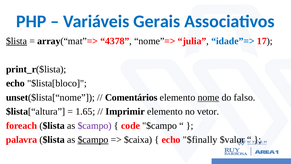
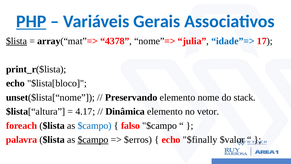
PHP underline: none -> present
Comentários: Comentários -> Preservando
nome underline: present -> none
falso: falso -> stack
1.65: 1.65 -> 4.17
Imprimir: Imprimir -> Dinâmica
$campo at (95, 125) colour: purple -> blue
code: code -> falso
$caixa: $caixa -> $erros
